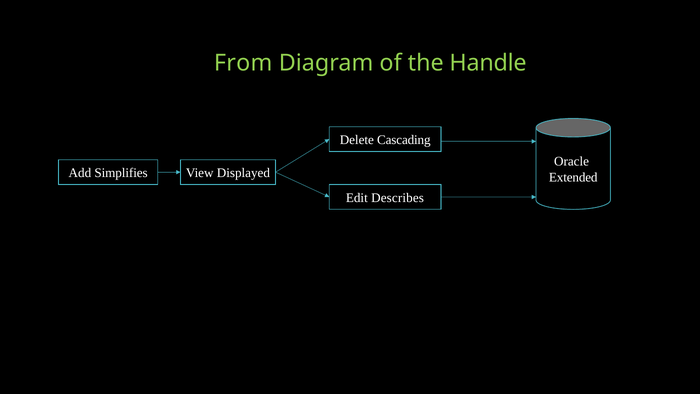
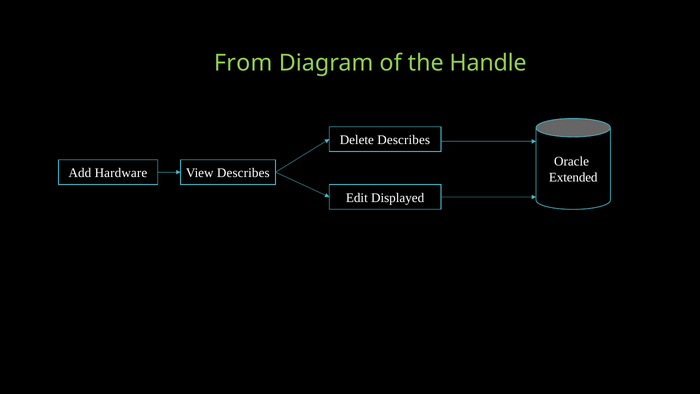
Delete Cascading: Cascading -> Describes
Simplifies: Simplifies -> Hardware
View Displayed: Displayed -> Describes
Describes: Describes -> Displayed
